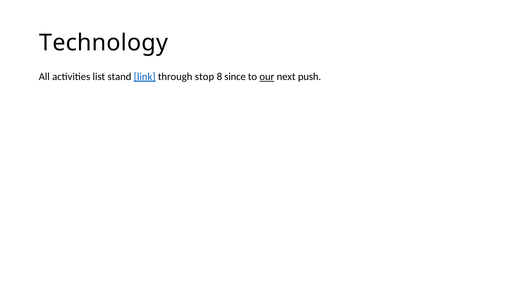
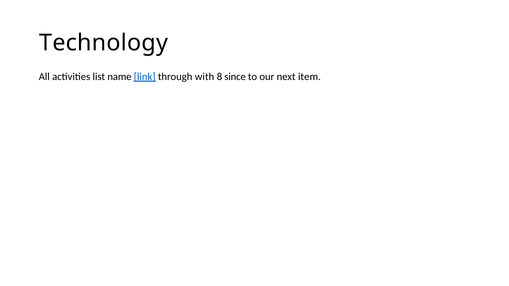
stand: stand -> name
stop: stop -> with
our underline: present -> none
push: push -> item
